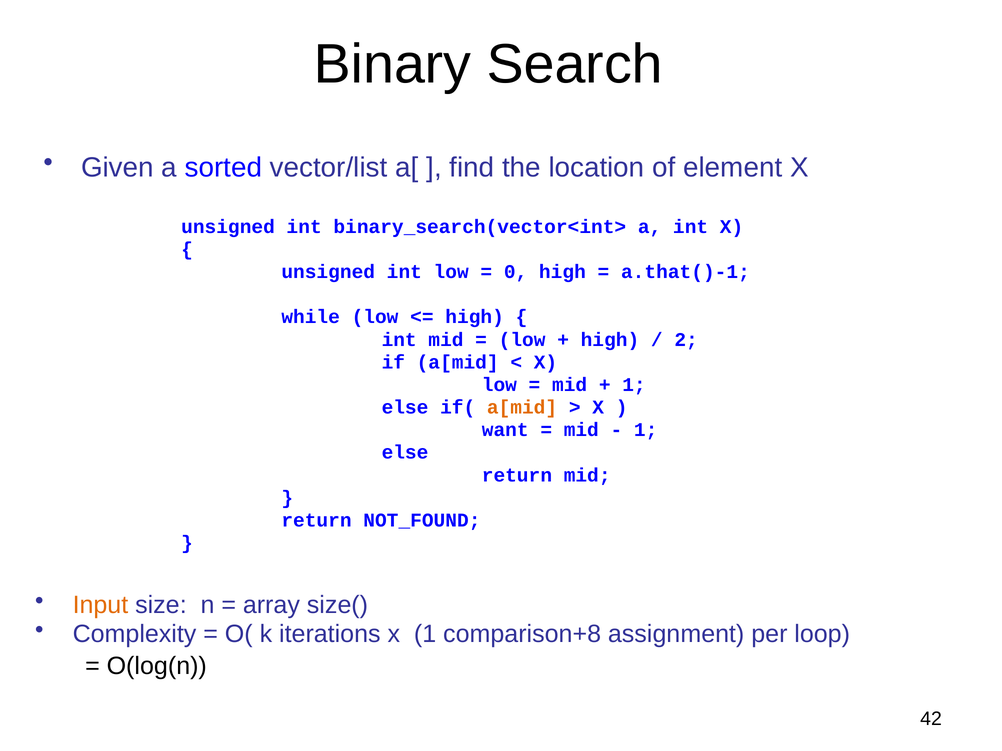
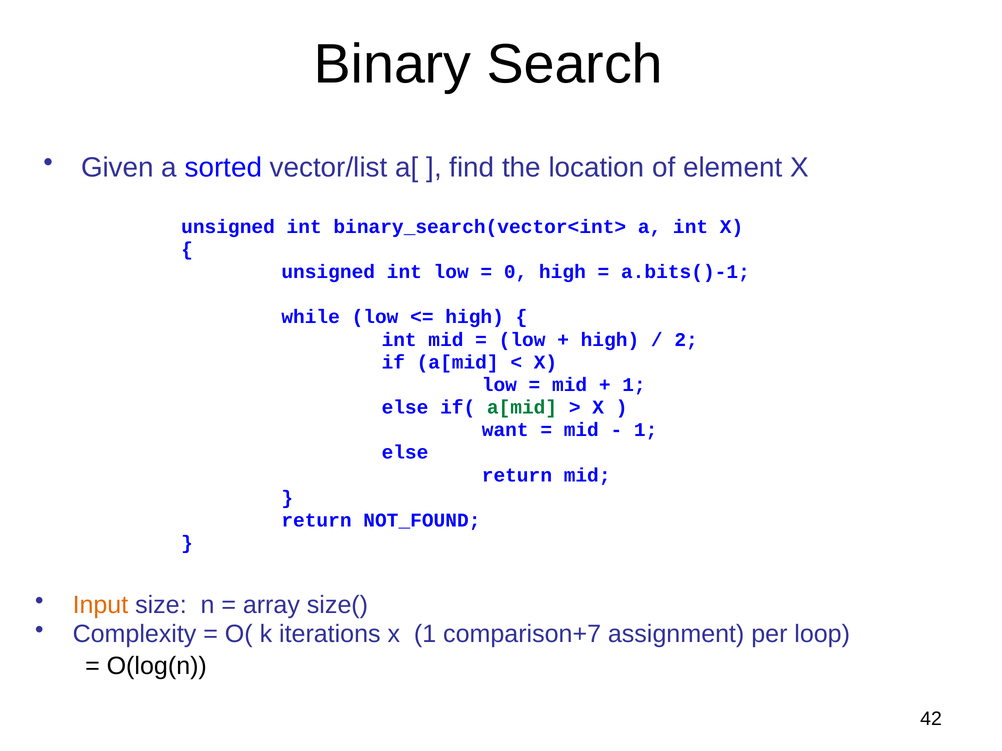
a.that()-1: a.that()-1 -> a.bits()-1
a[mid at (522, 408) colour: orange -> green
comparison+8: comparison+8 -> comparison+7
